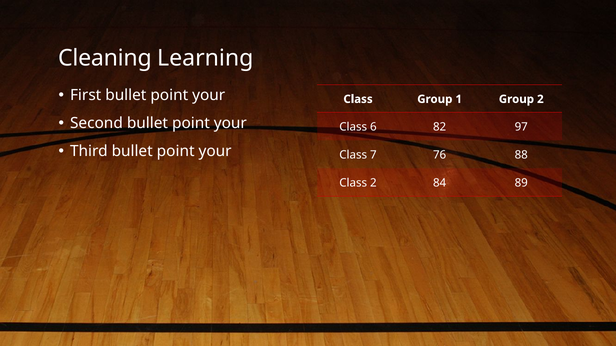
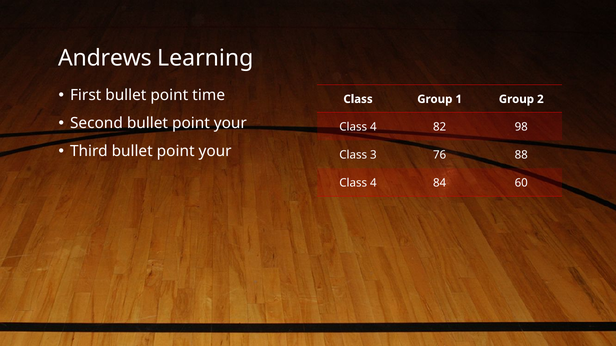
Cleaning: Cleaning -> Andrews
First bullet point your: your -> time
6 at (373, 127): 6 -> 4
97: 97 -> 98
7: 7 -> 3
2 at (373, 183): 2 -> 4
89: 89 -> 60
